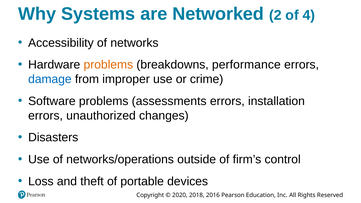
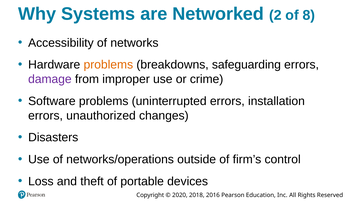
4: 4 -> 8
performance: performance -> safeguarding
damage colour: blue -> purple
assessments: assessments -> uninterrupted
